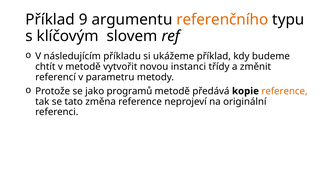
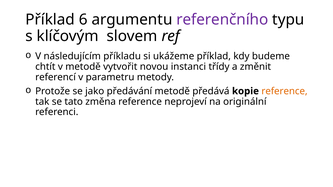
9: 9 -> 6
referenčního colour: orange -> purple
programů: programů -> předávání
